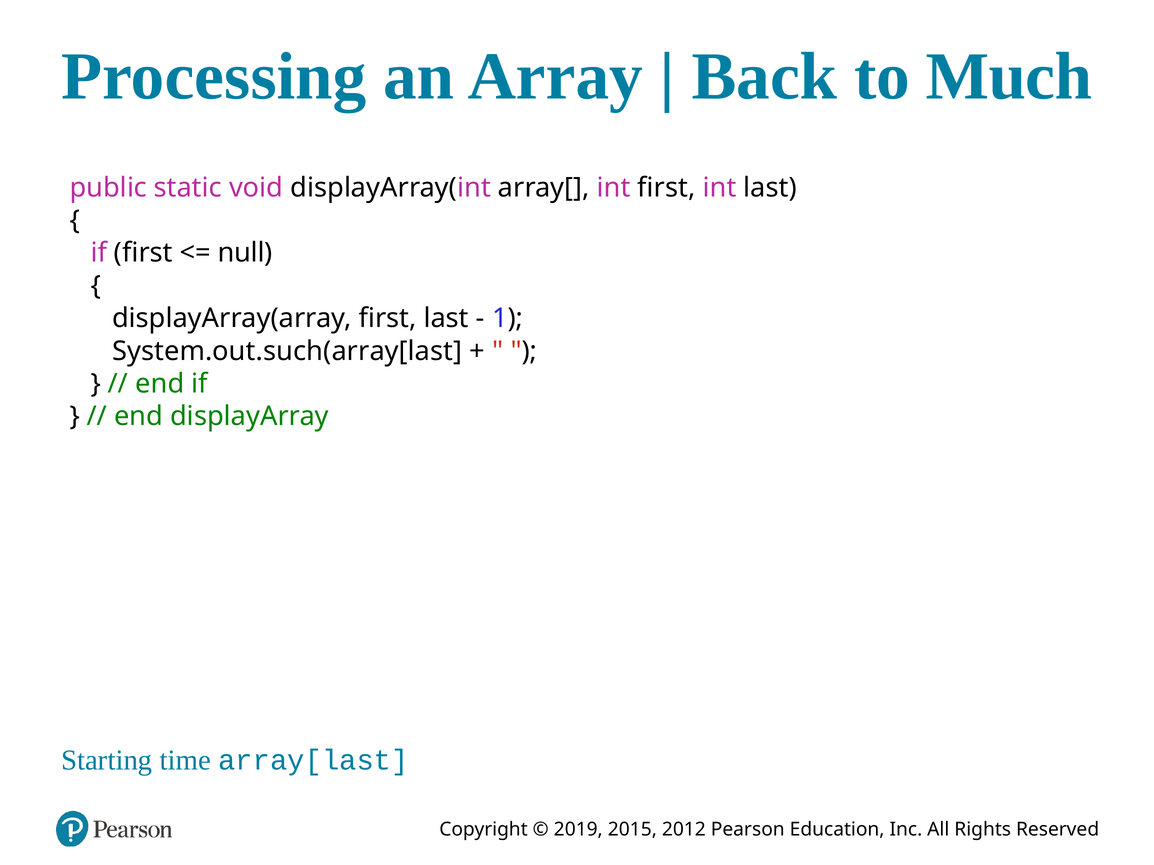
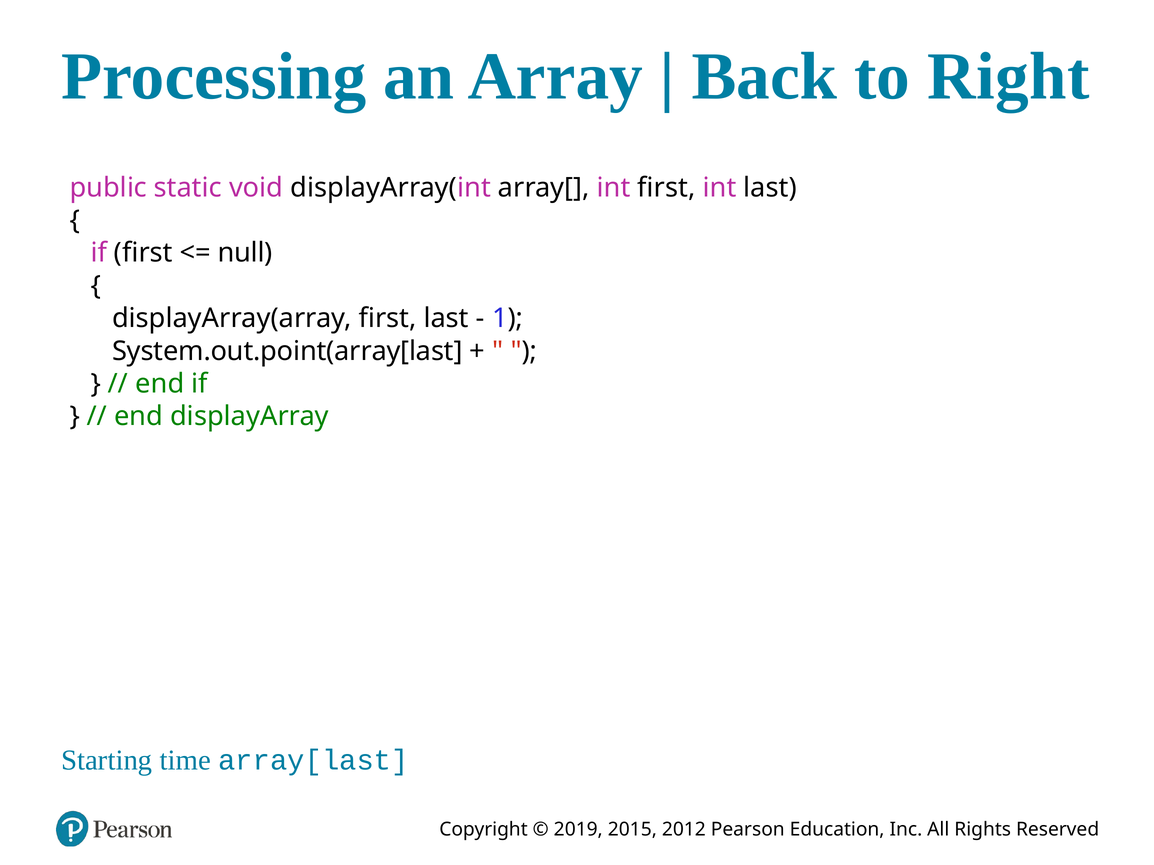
Much: Much -> Right
System.out.such(array[last: System.out.such(array[last -> System.out.point(array[last
